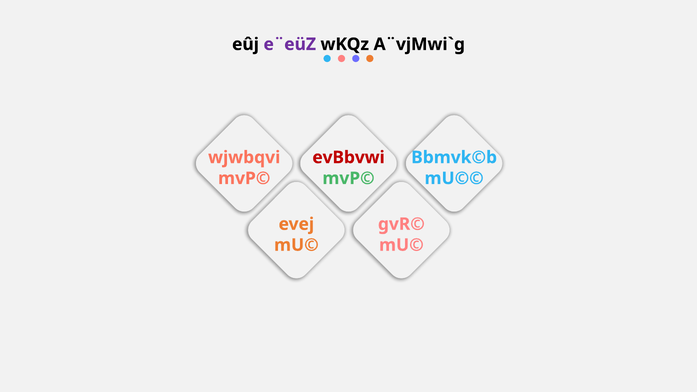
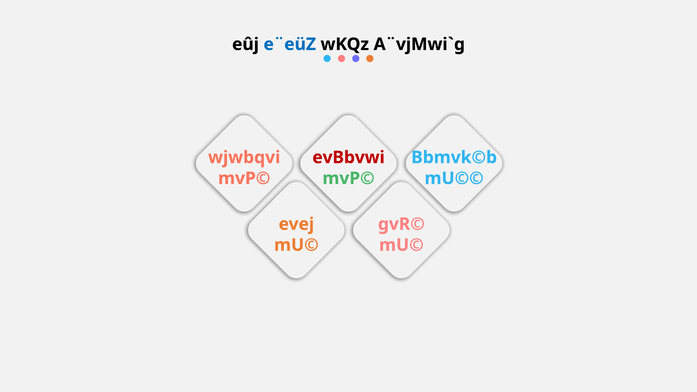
e¨eüZ colour: purple -> blue
